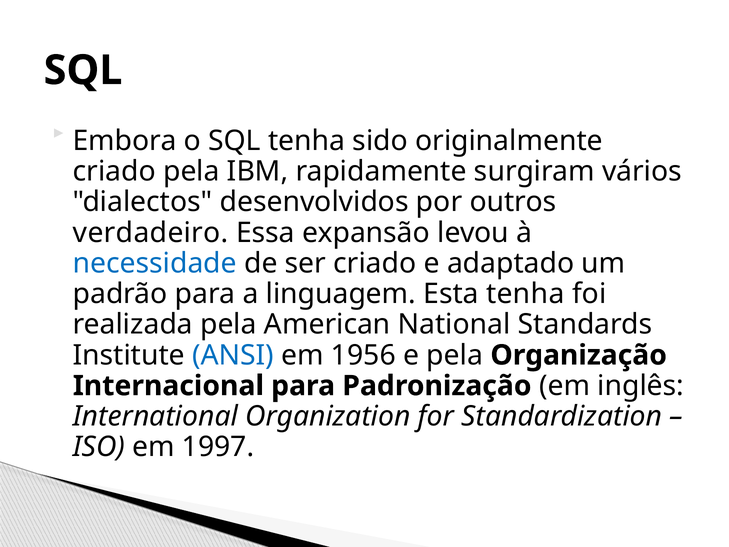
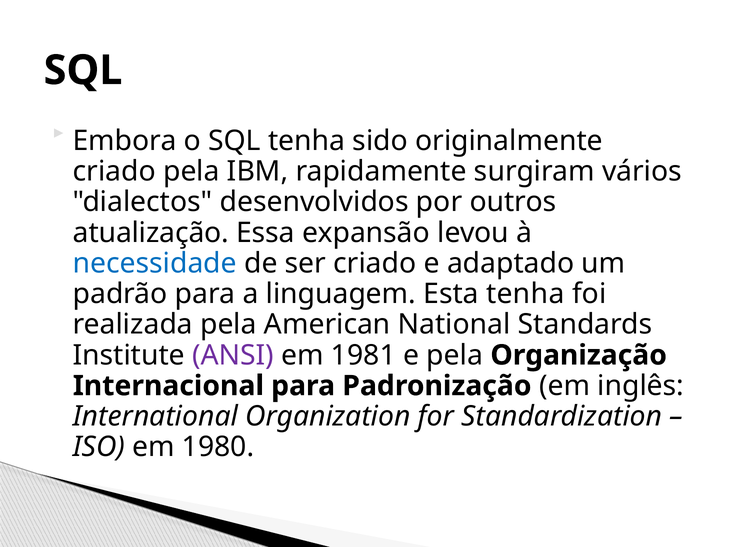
verdadeiro: verdadeiro -> atualização
ANSI colour: blue -> purple
1956: 1956 -> 1981
1997: 1997 -> 1980
